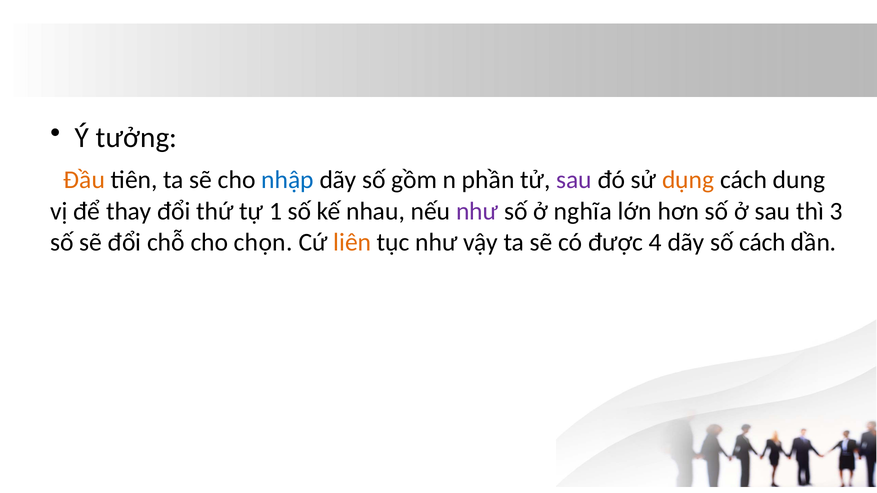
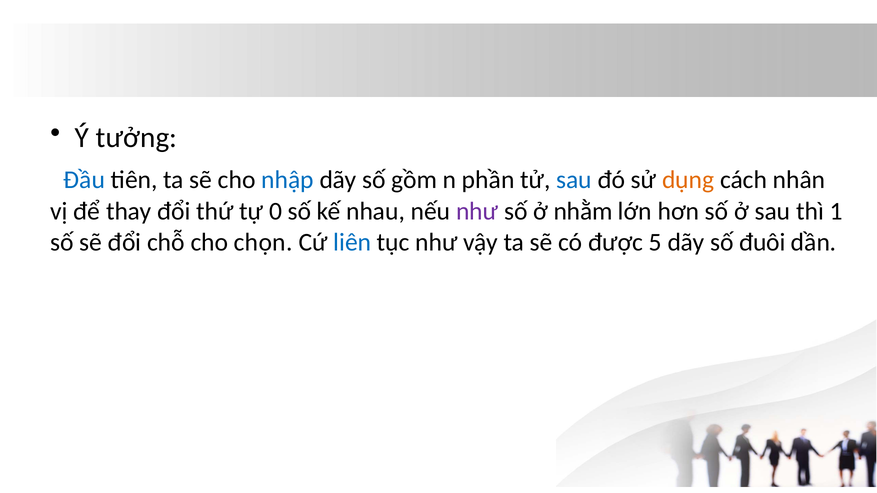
Đầu colour: orange -> blue
sau at (574, 180) colour: purple -> blue
dung: dung -> nhân
1: 1 -> 0
nghĩa: nghĩa -> nhằm
3: 3 -> 1
liên colour: orange -> blue
4: 4 -> 5
số cách: cách -> đuôi
